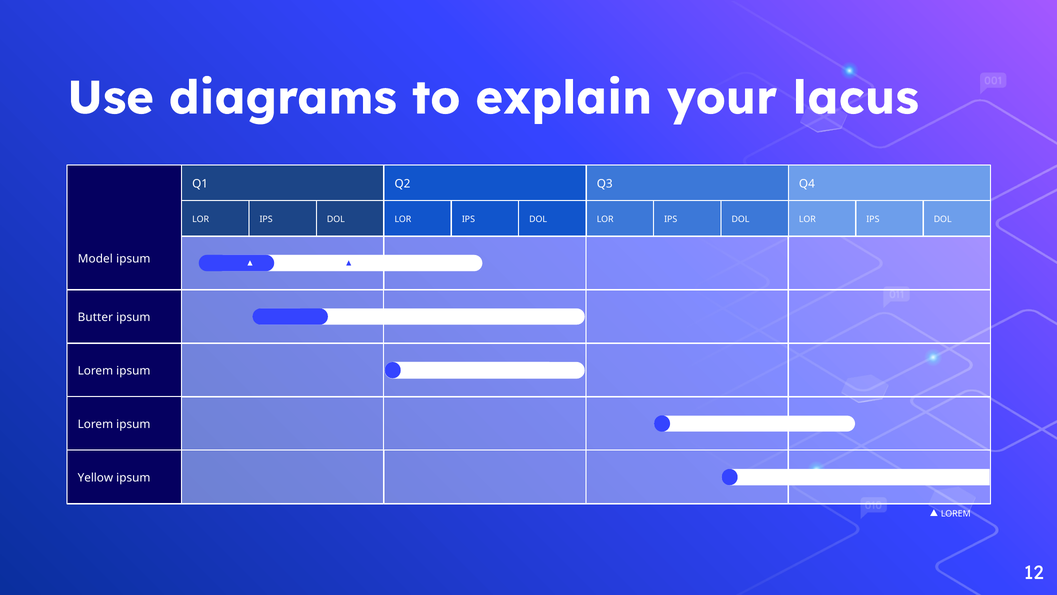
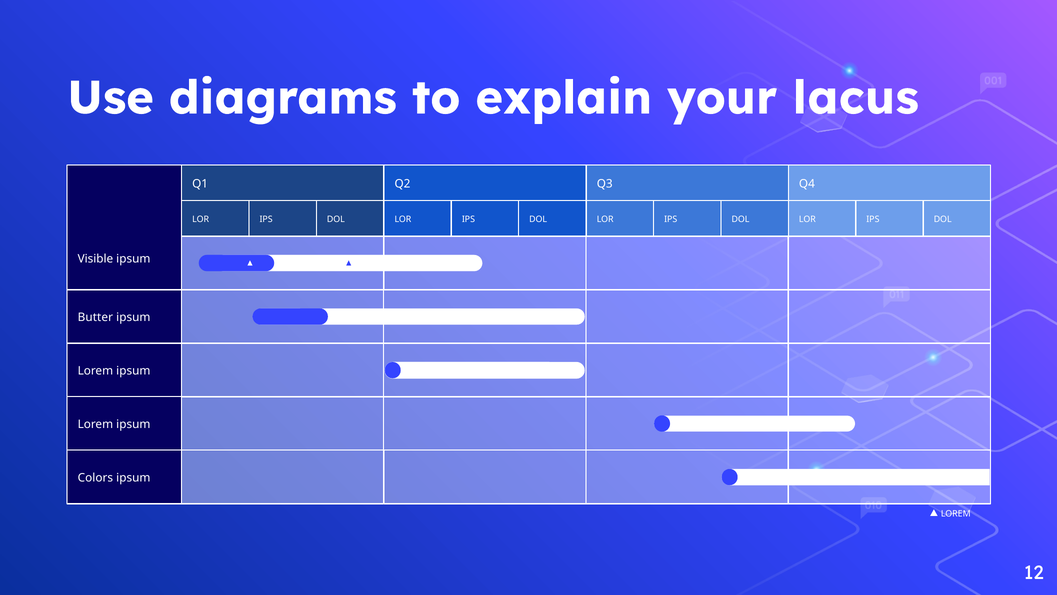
Model: Model -> Visible
Yellow: Yellow -> Colors
